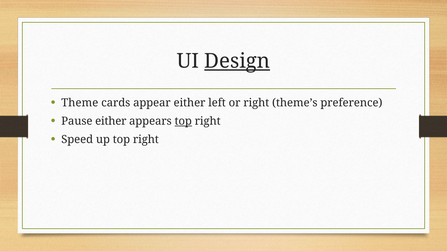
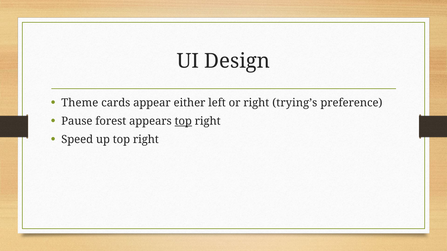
Design underline: present -> none
theme’s: theme’s -> trying’s
Pause either: either -> forest
